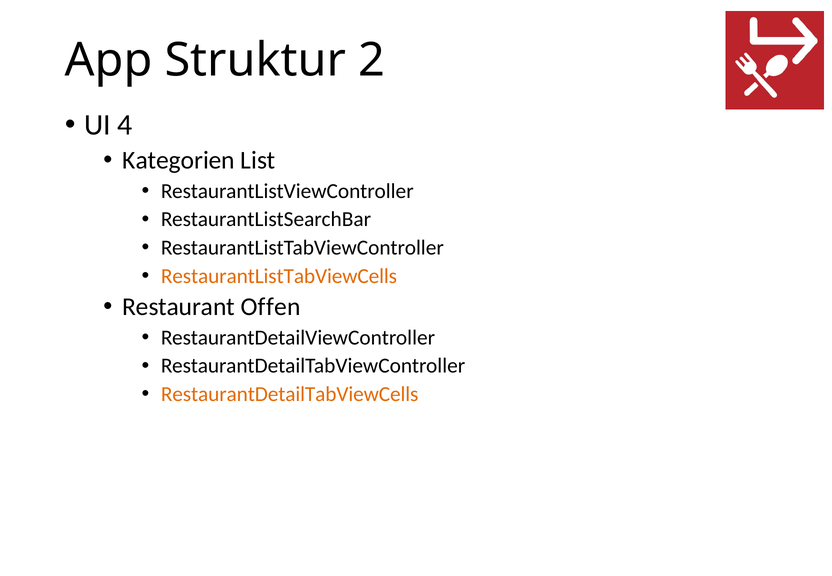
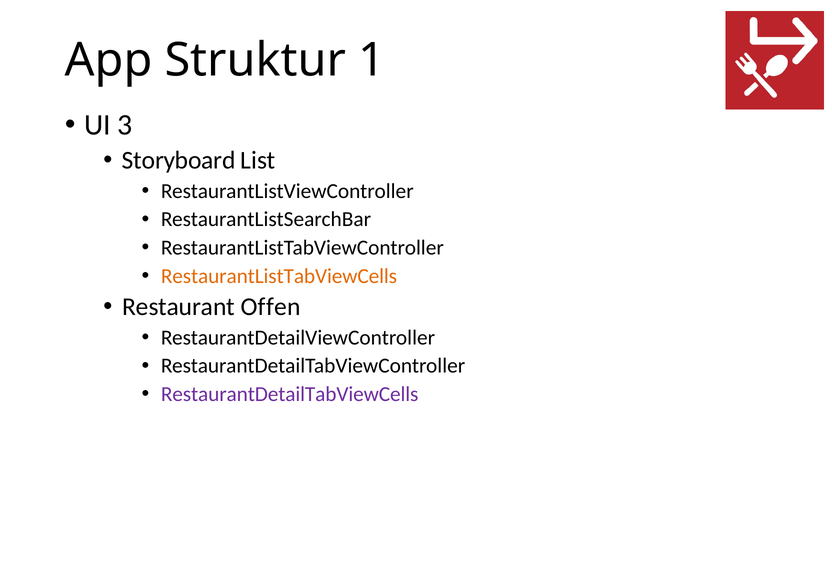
2: 2 -> 1
4: 4 -> 3
Kategorien: Kategorien -> Storyboard
RestaurantDetailTabViewCells colour: orange -> purple
